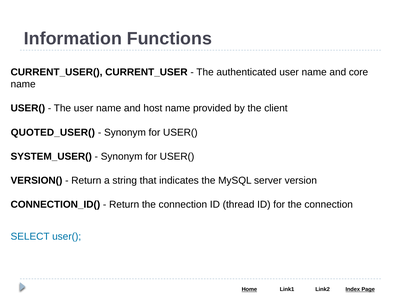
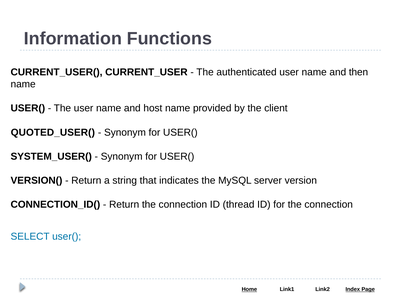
core: core -> then
